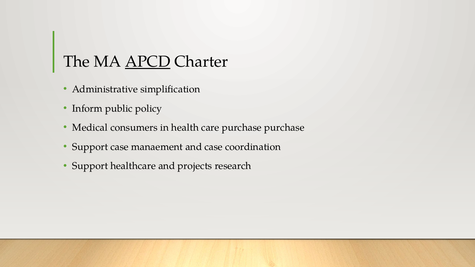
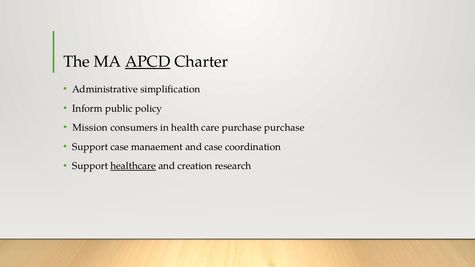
Medical: Medical -> Mission
healthcare underline: none -> present
projects: projects -> creation
